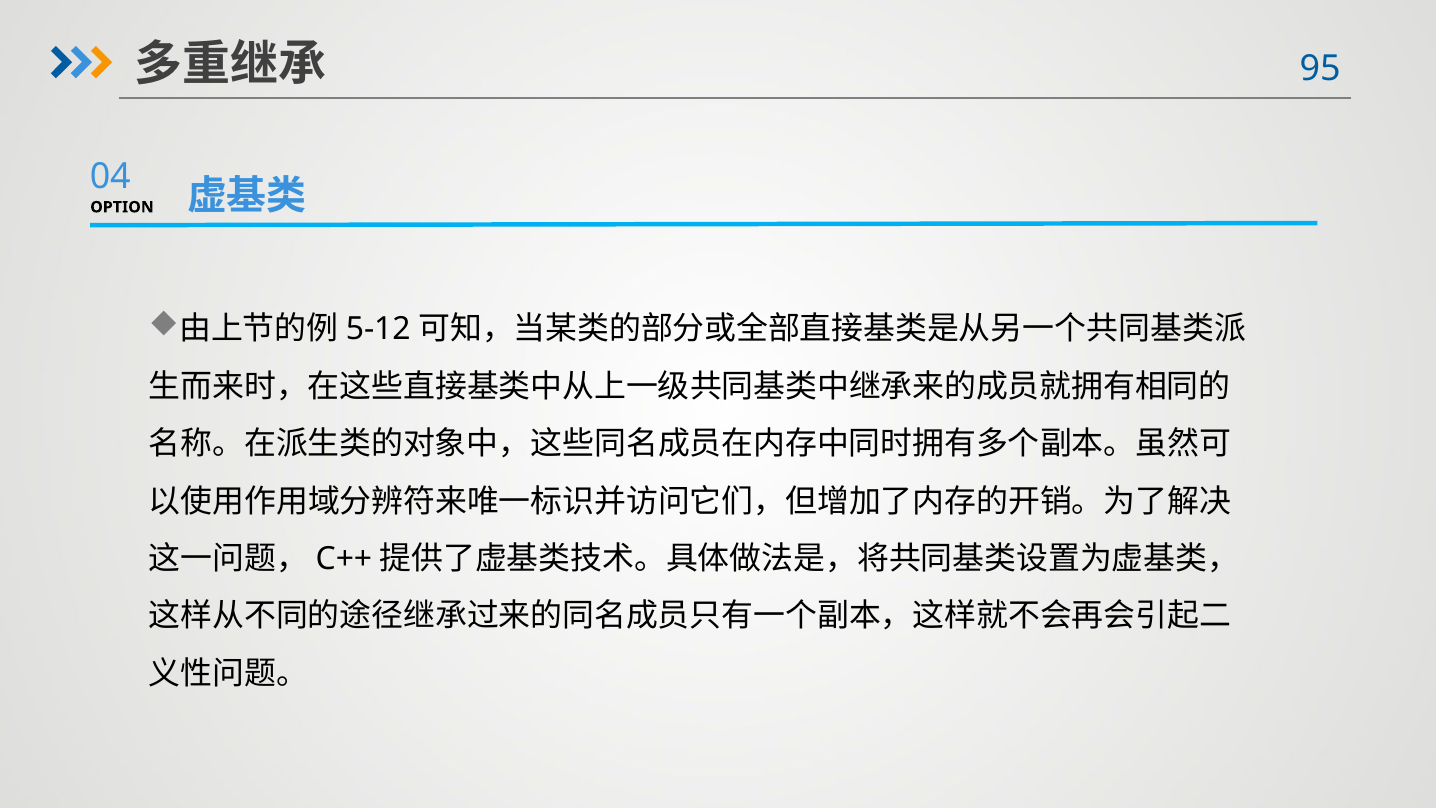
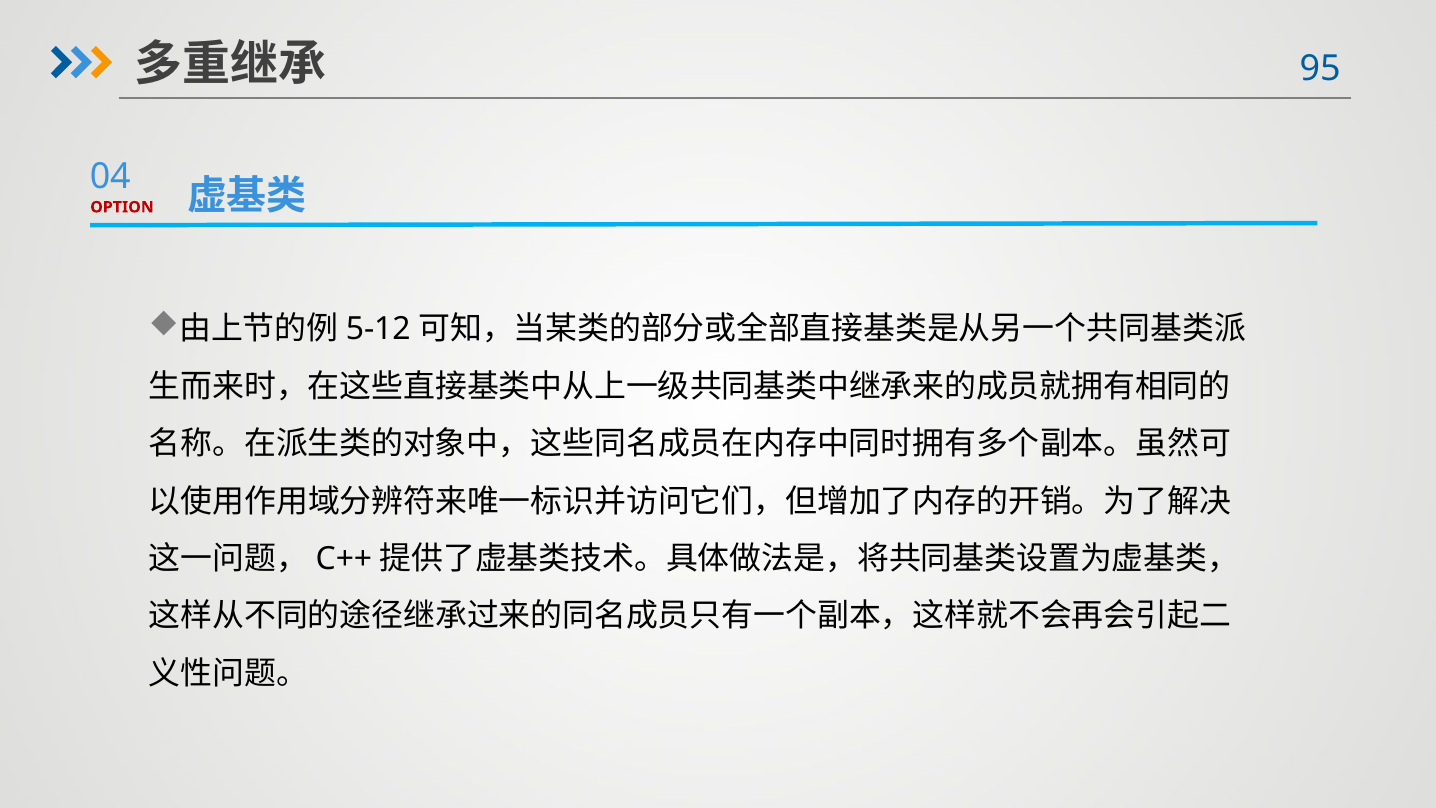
OPTION colour: black -> red
